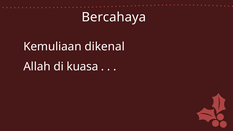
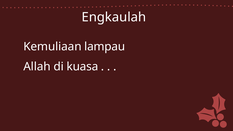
Bercahaya: Bercahaya -> Engkaulah
dikenal: dikenal -> lampau
